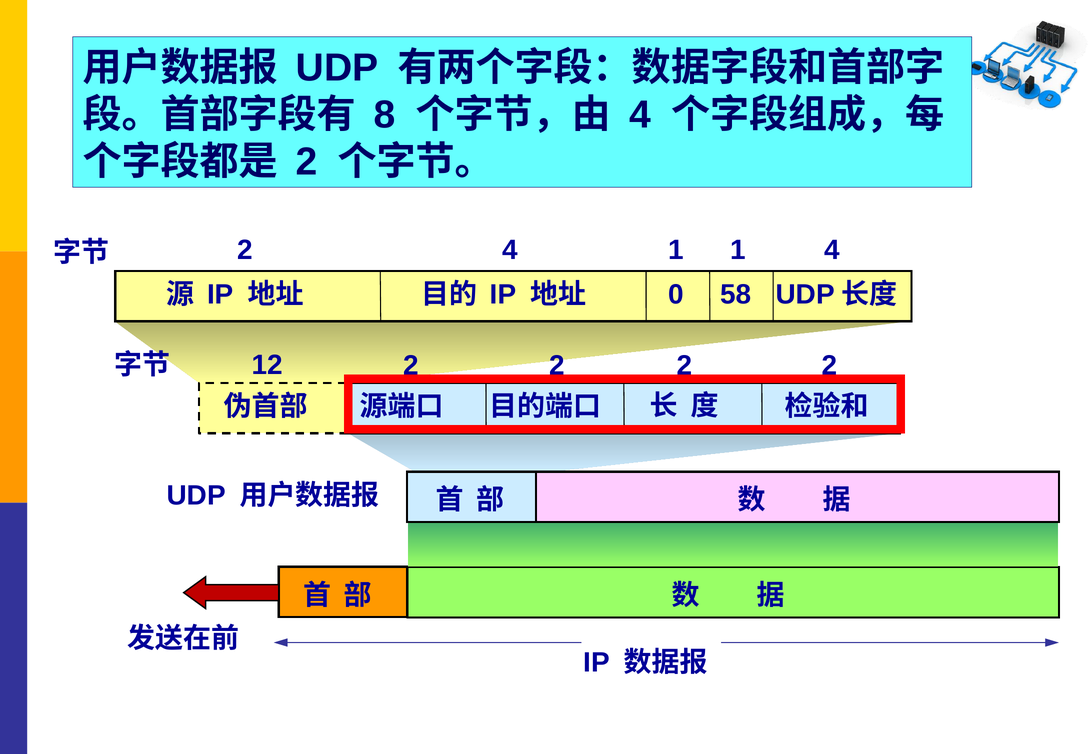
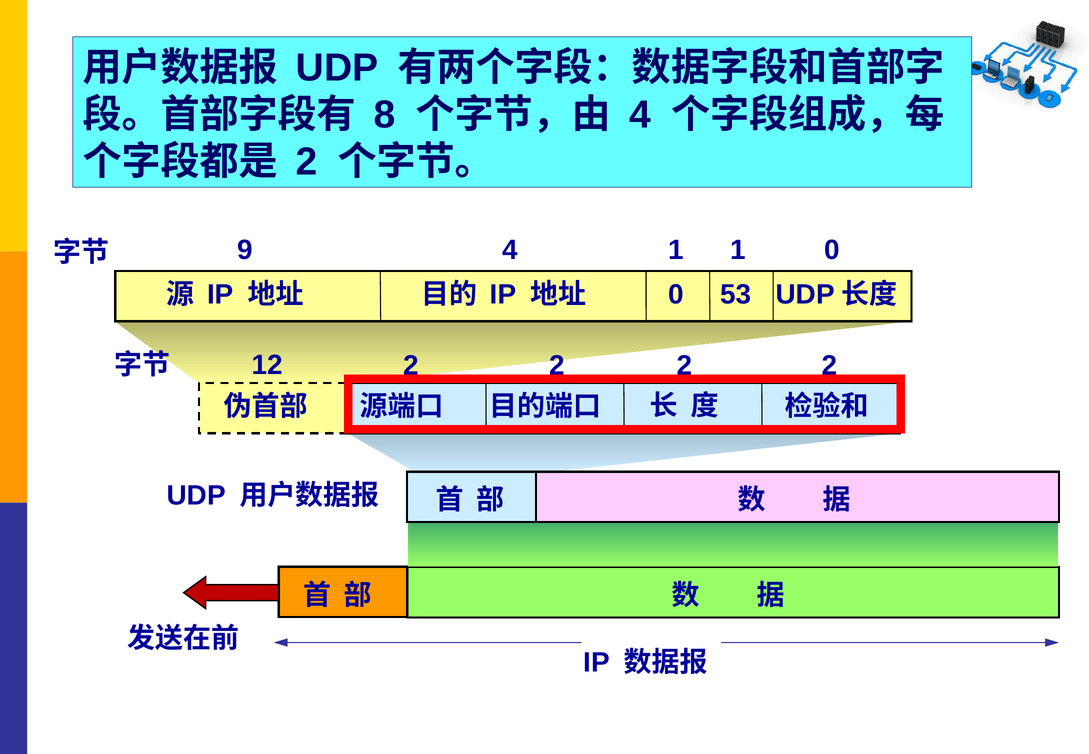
2 at (245, 250): 2 -> 9
1 4: 4 -> 0
58: 58 -> 53
